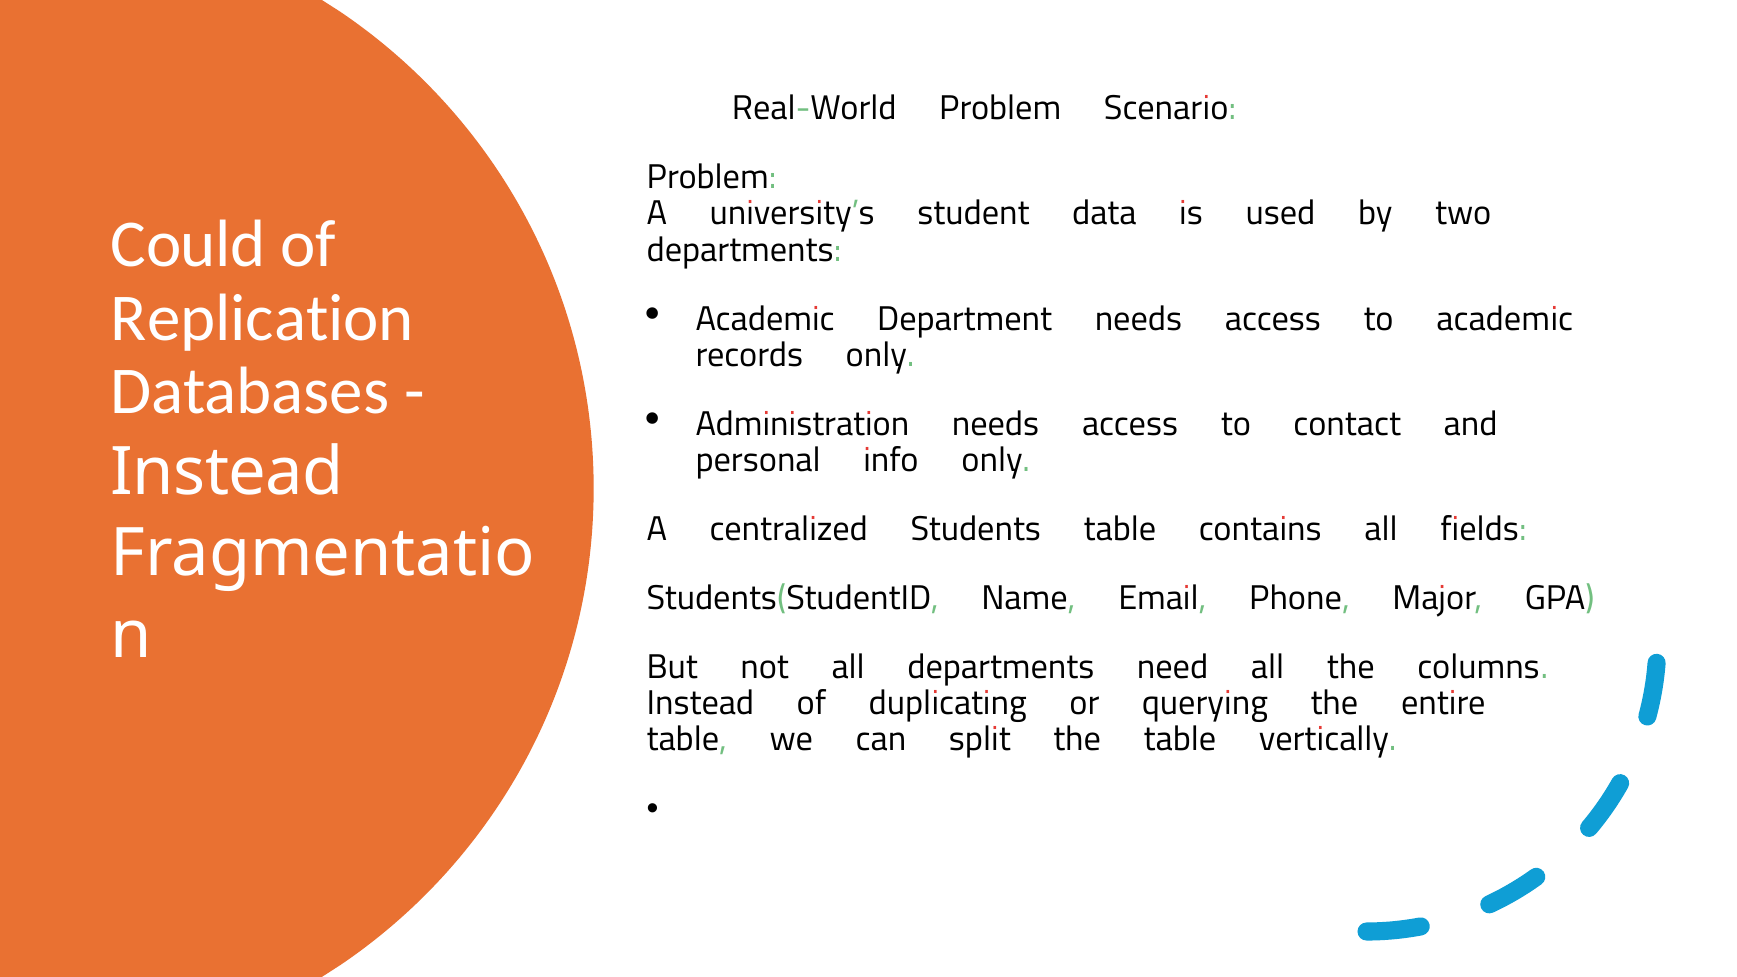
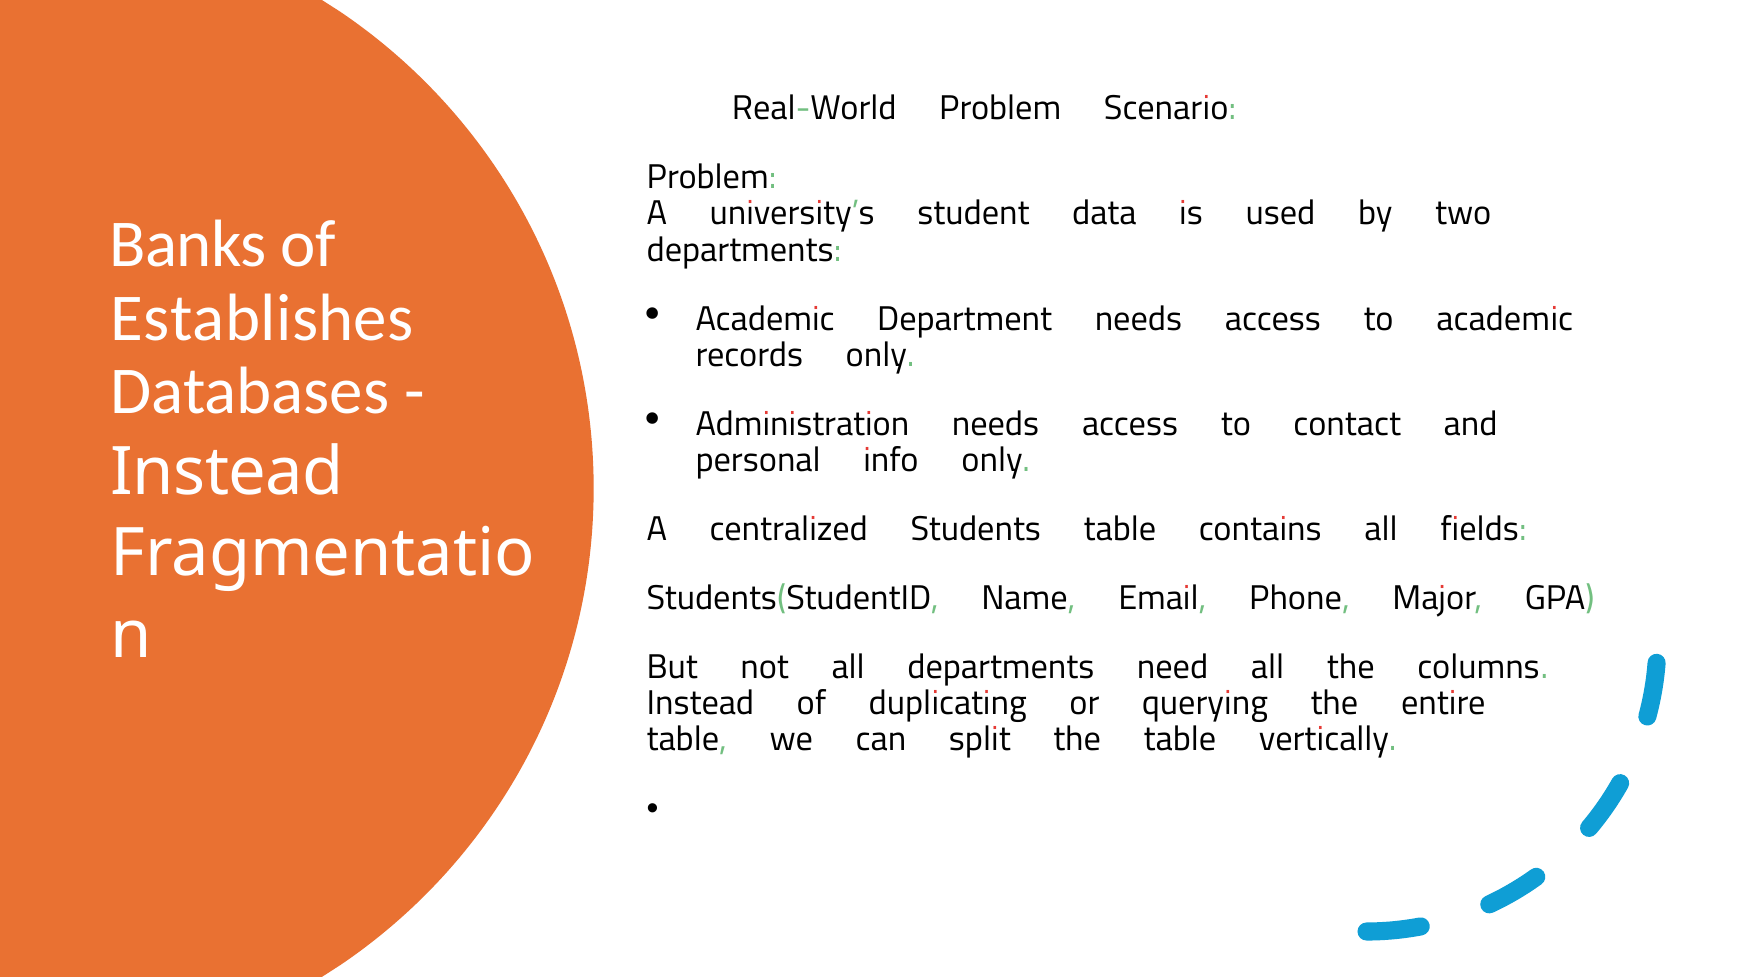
Could: Could -> Banks
Replication: Replication -> Establishes
